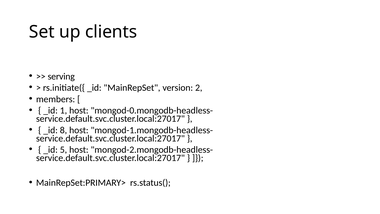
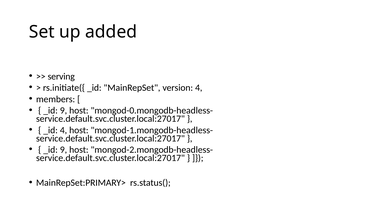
clients: clients -> added
version 2: 2 -> 4
1 at (63, 110): 1 -> 9
_id 8: 8 -> 4
5 at (63, 150): 5 -> 9
